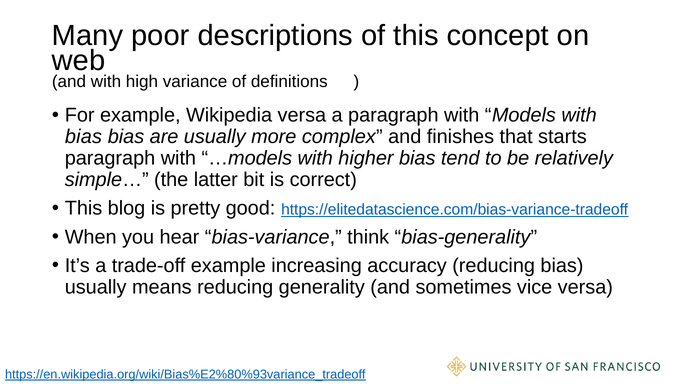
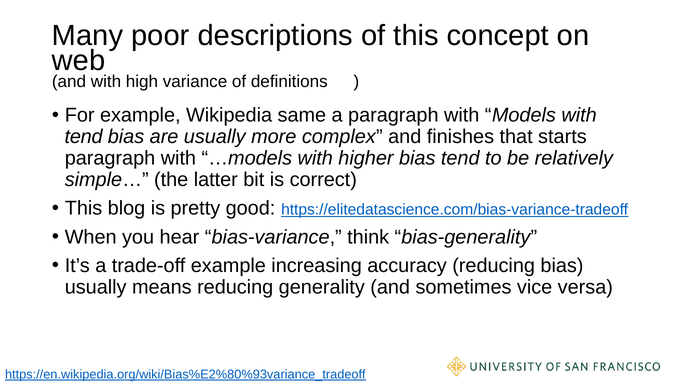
Wikipedia versa: versa -> same
bias at (83, 137): bias -> tend
